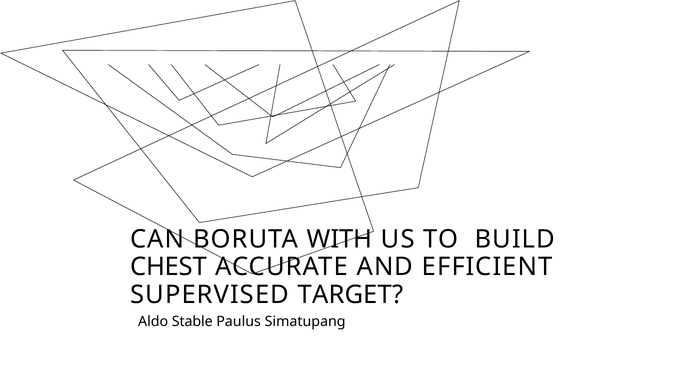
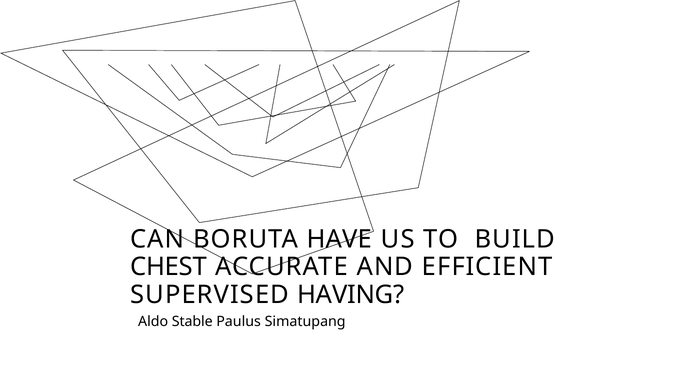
WITH: WITH -> HAVE
TARGET: TARGET -> HAVING
